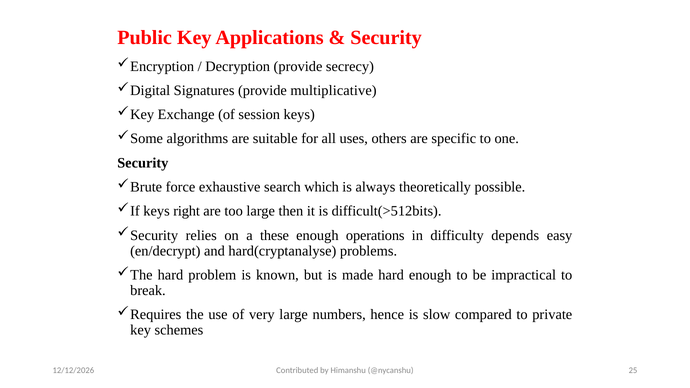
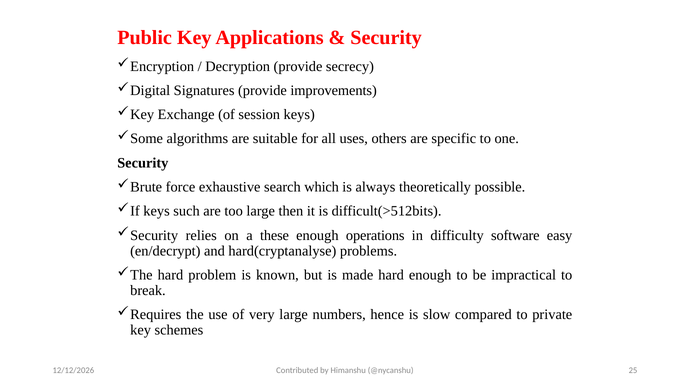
multiplicative: multiplicative -> improvements
right: right -> such
depends: depends -> software
